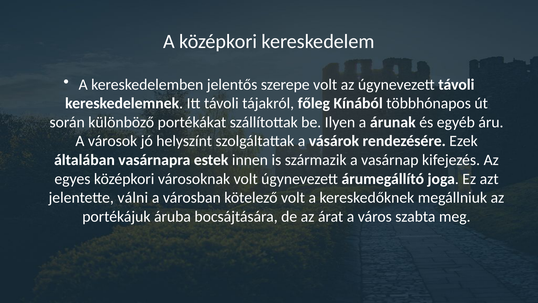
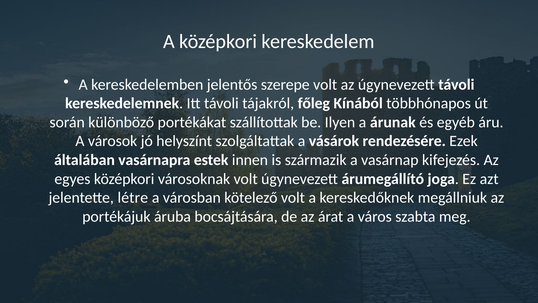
válni: válni -> létre
